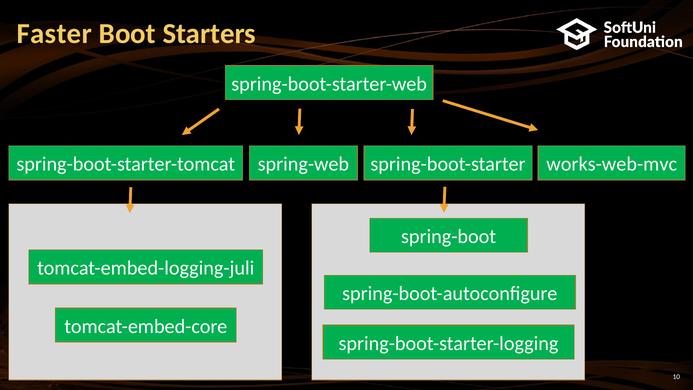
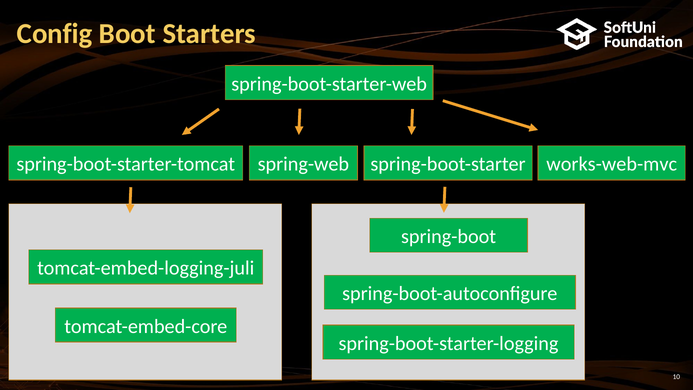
Faster: Faster -> Config
